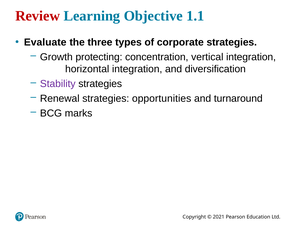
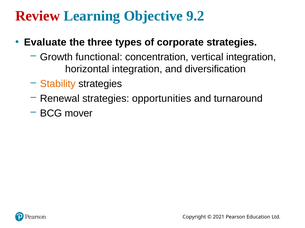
1.1: 1.1 -> 9.2
protecting: protecting -> functional
Stability colour: purple -> orange
marks: marks -> mover
